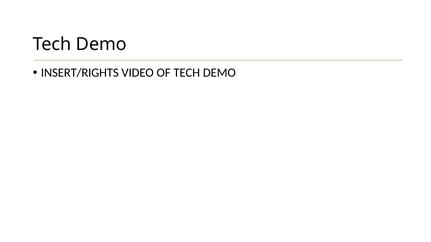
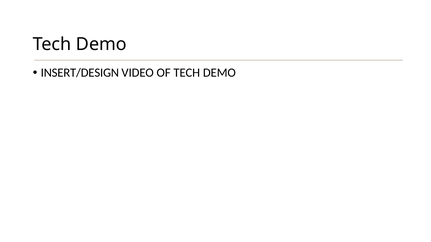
INSERT/RIGHTS: INSERT/RIGHTS -> INSERT/DESIGN
